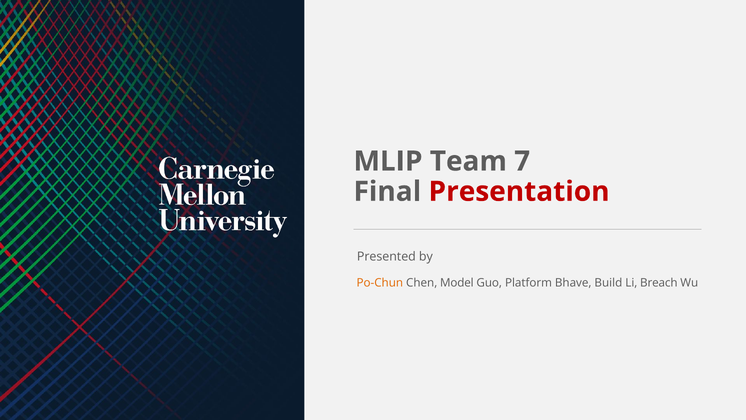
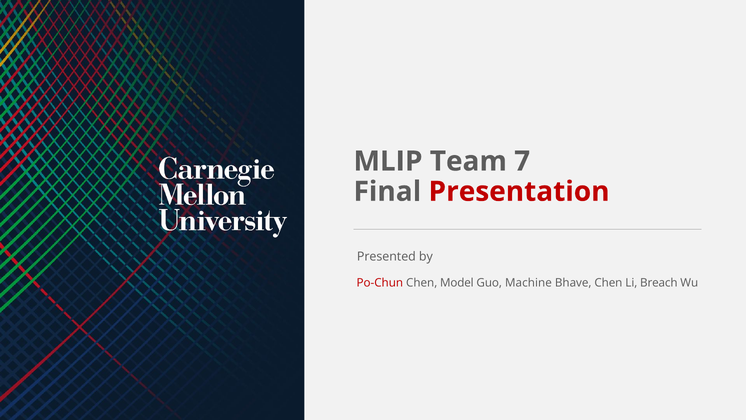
Po-Chun colour: orange -> red
Platform: Platform -> Machine
Bhave Build: Build -> Chen
